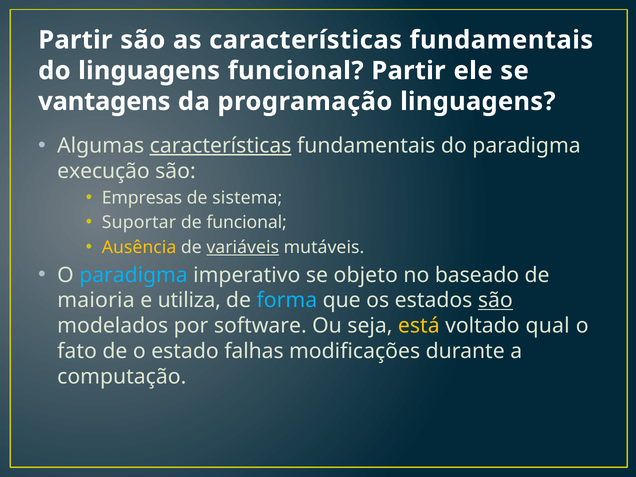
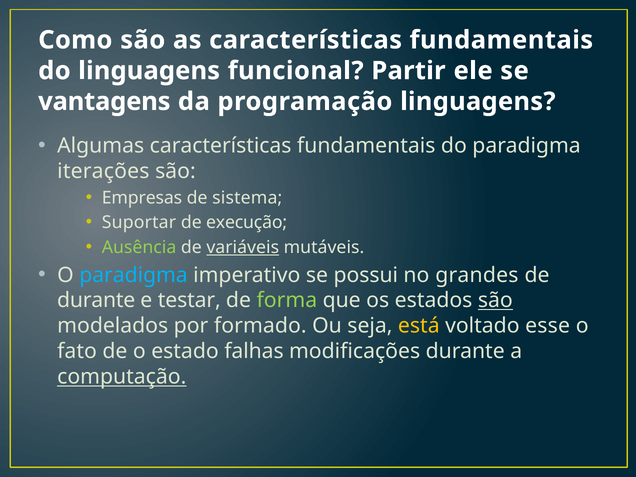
Partir at (75, 40): Partir -> Como
características at (221, 146) underline: present -> none
execução: execução -> iterações
de funcional: funcional -> execução
Ausência colour: yellow -> light green
objeto: objeto -> possui
baseado: baseado -> grandes
maioria at (96, 300): maioria -> durante
utiliza: utiliza -> testar
forma colour: light blue -> light green
software: software -> formado
qual: qual -> esse
computação underline: none -> present
